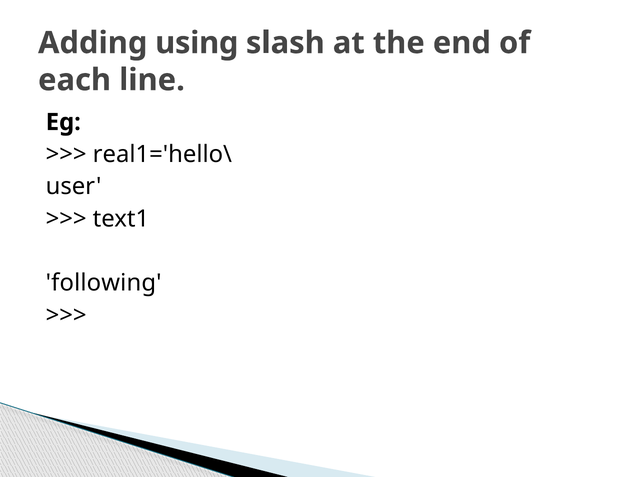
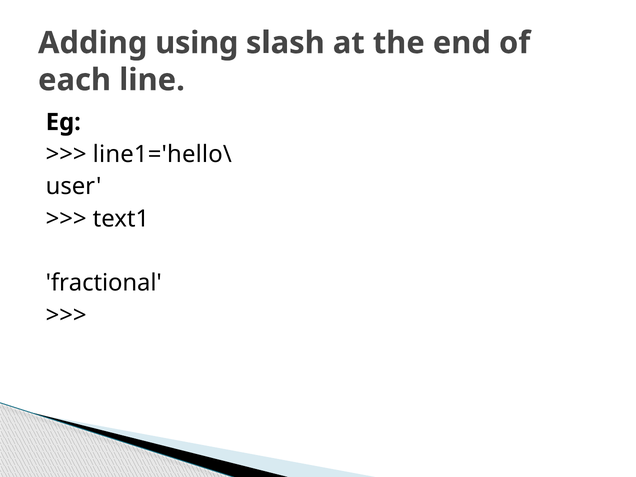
real1='hello\: real1='hello\ -> line1='hello\
following: following -> fractional
